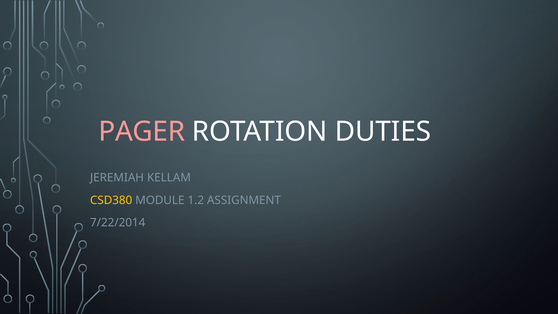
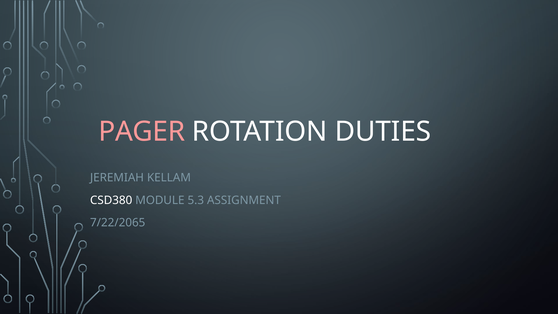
CSD380 colour: yellow -> white
1.2: 1.2 -> 5.3
7/22/2014: 7/22/2014 -> 7/22/2065
